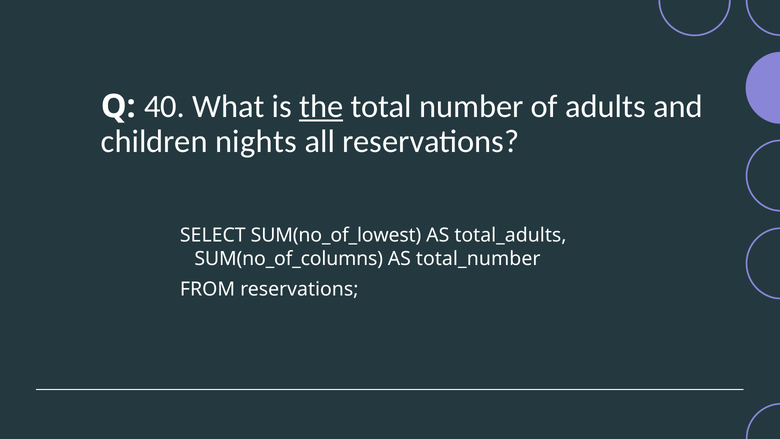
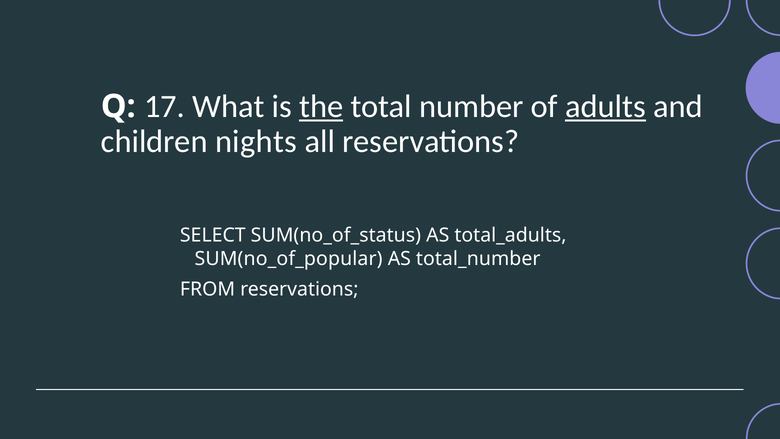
40: 40 -> 17
adults underline: none -> present
SUM(no_of_lowest: SUM(no_of_lowest -> SUM(no_of_status
SUM(no_of_columns: SUM(no_of_columns -> SUM(no_of_popular
